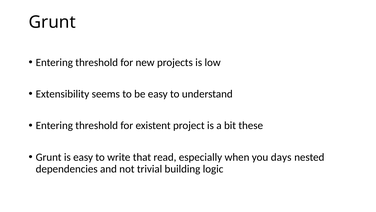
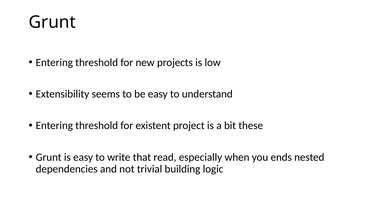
days: days -> ends
